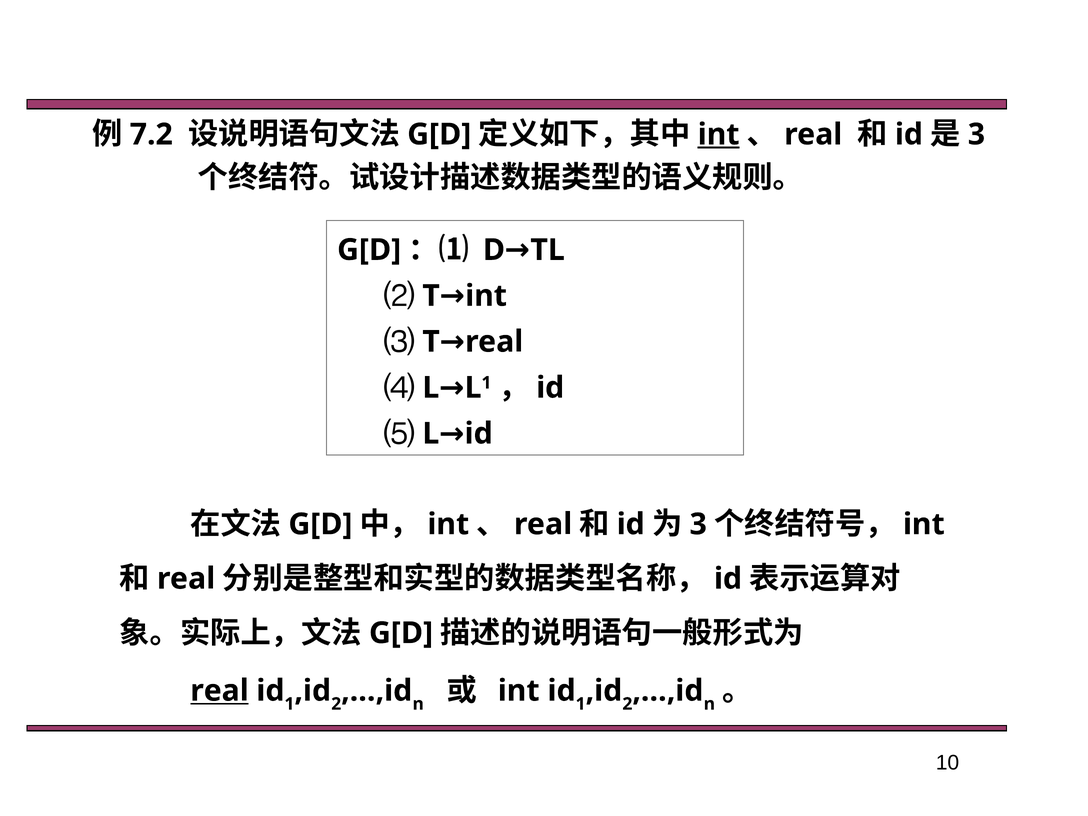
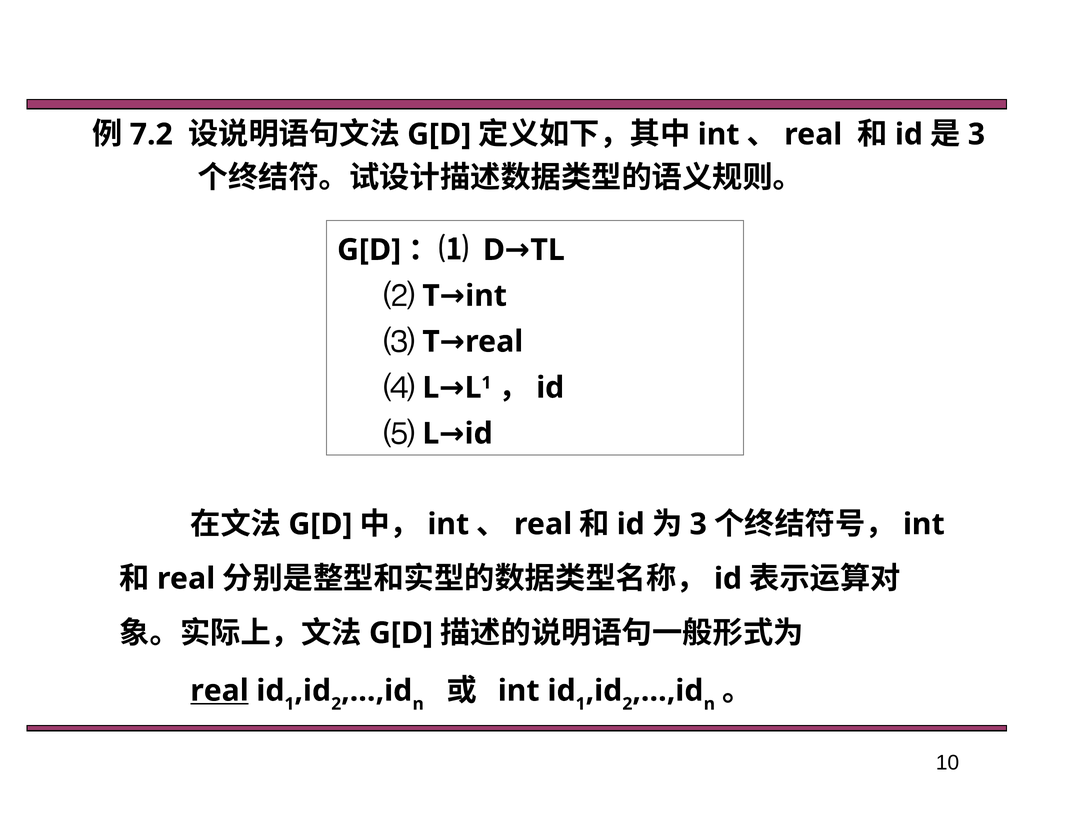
int at (719, 134) underline: present -> none
